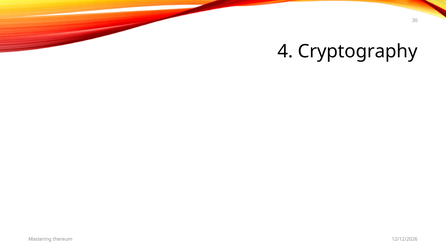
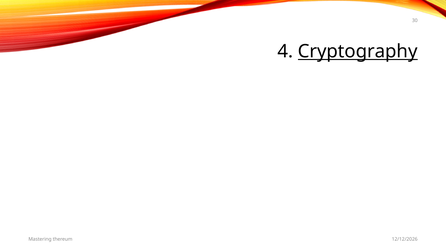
Cryptography underline: none -> present
